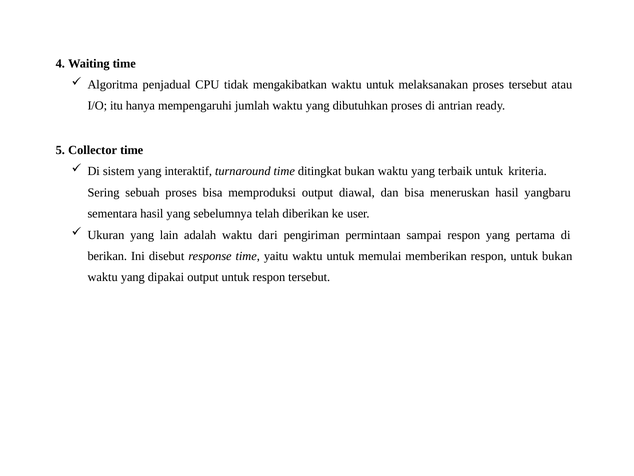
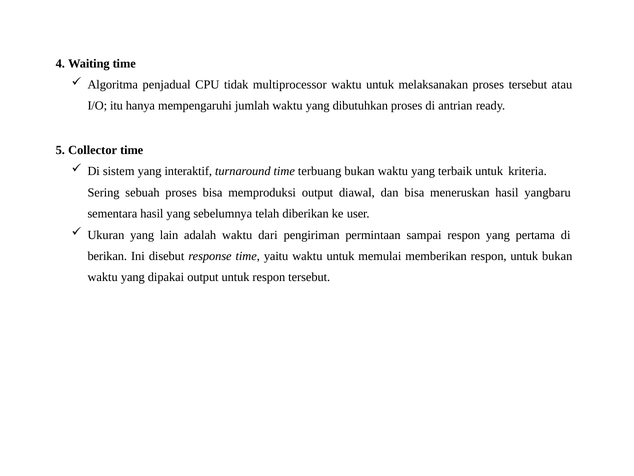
mengakibatkan: mengakibatkan -> multiprocessor
ditingkat: ditingkat -> terbuang
